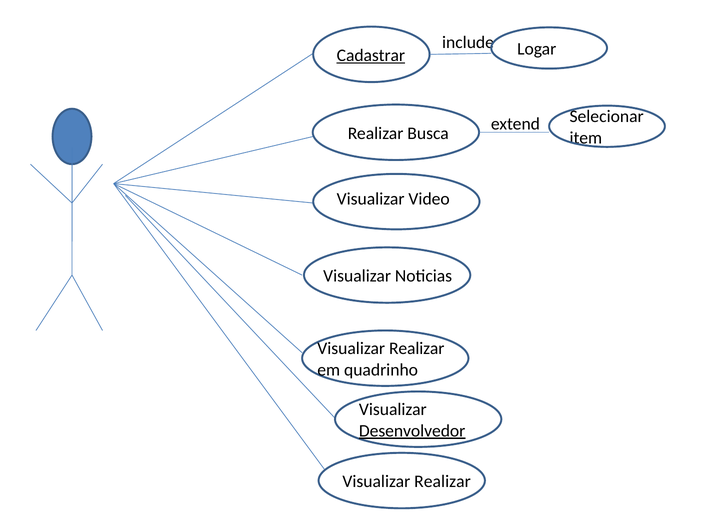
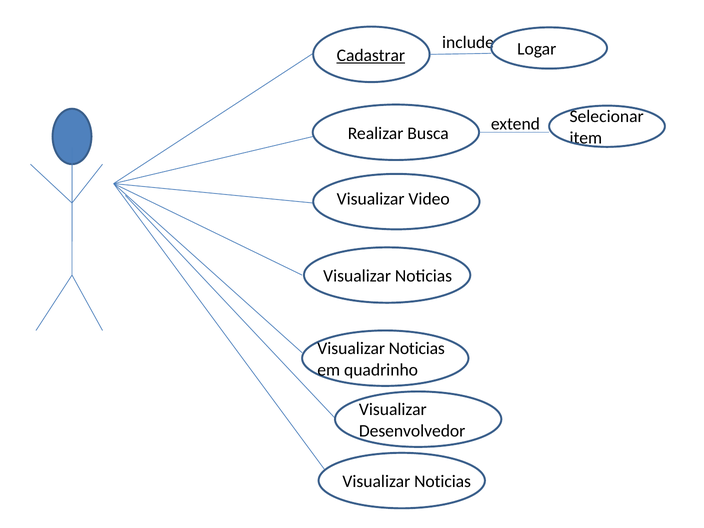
Realizar at (417, 349): Realizar -> Noticias
Desenvolvedor underline: present -> none
Realizar at (443, 482): Realizar -> Noticias
